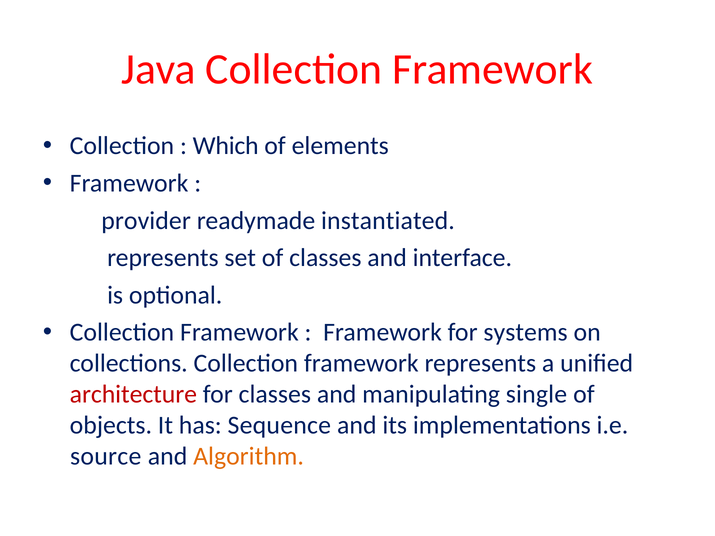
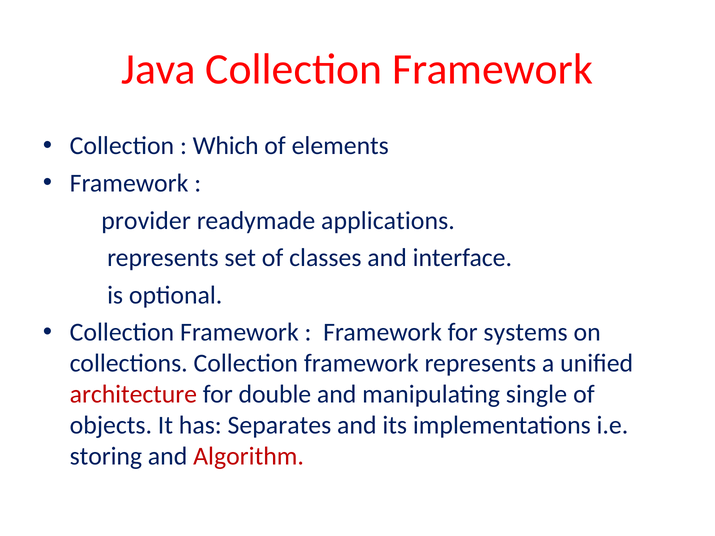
instantiated: instantiated -> applications
for classes: classes -> double
Sequence: Sequence -> Separates
source: source -> storing
Algorithm colour: orange -> red
